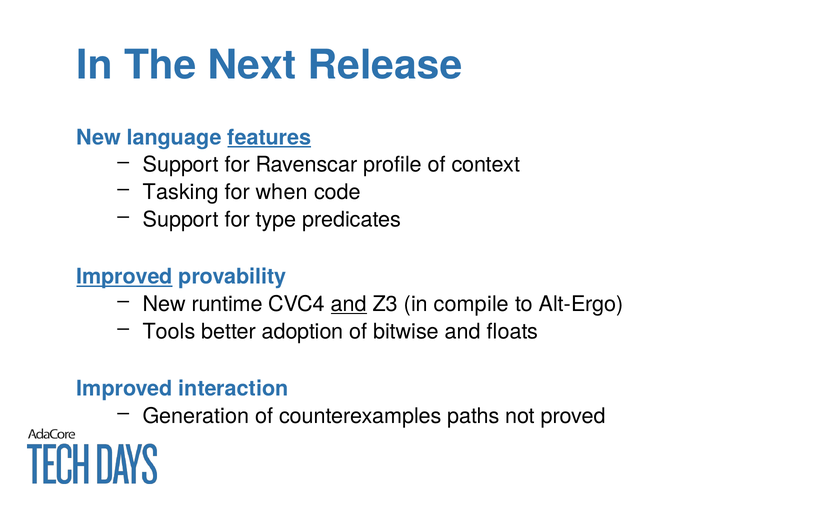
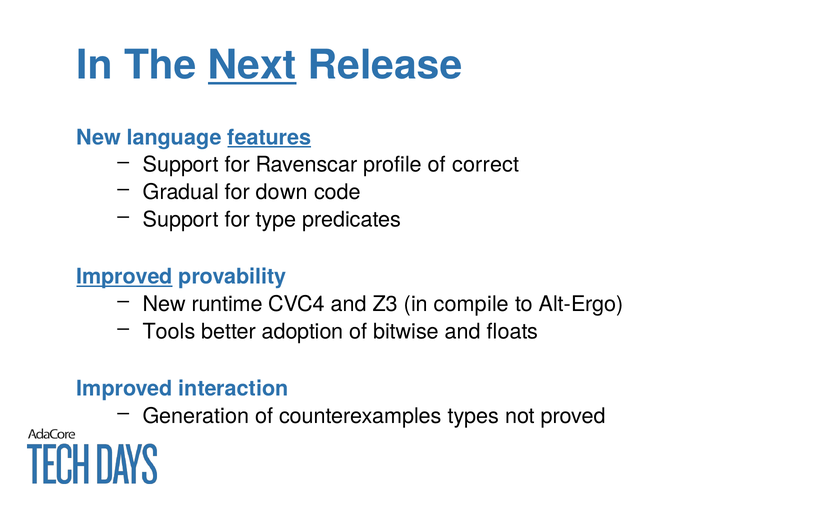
Next underline: none -> present
context: context -> correct
Tasking: Tasking -> Gradual
when: when -> down
and at (349, 304) underline: present -> none
paths: paths -> types
